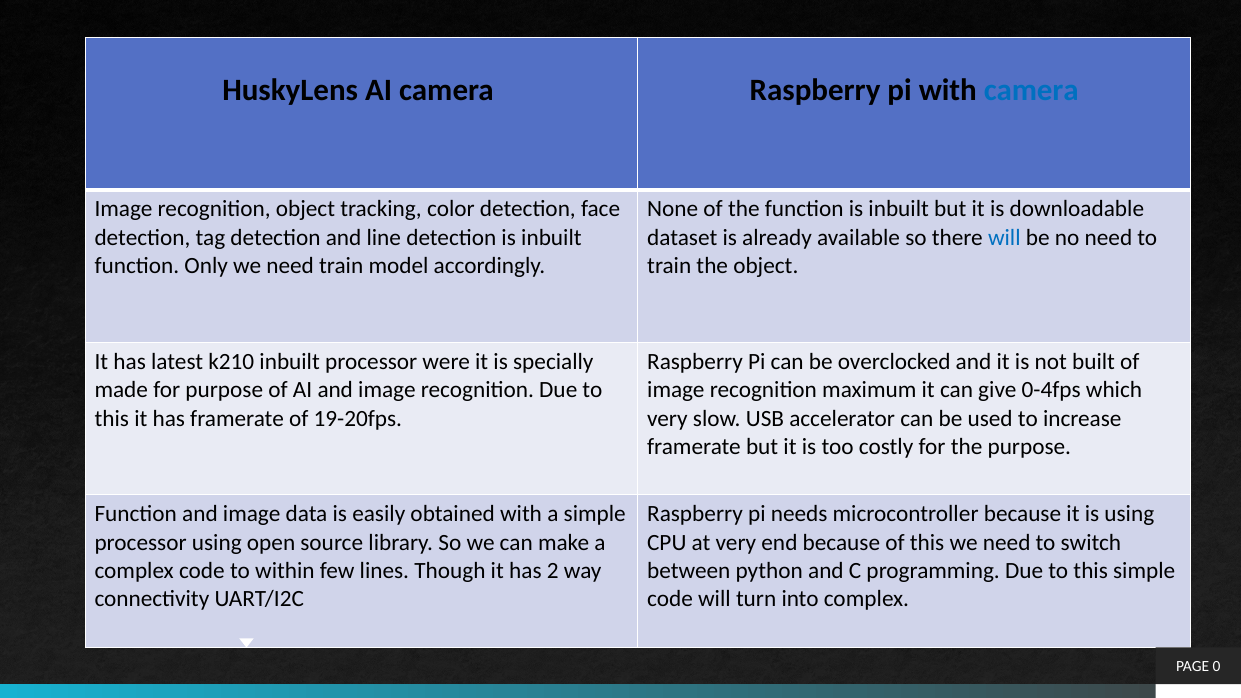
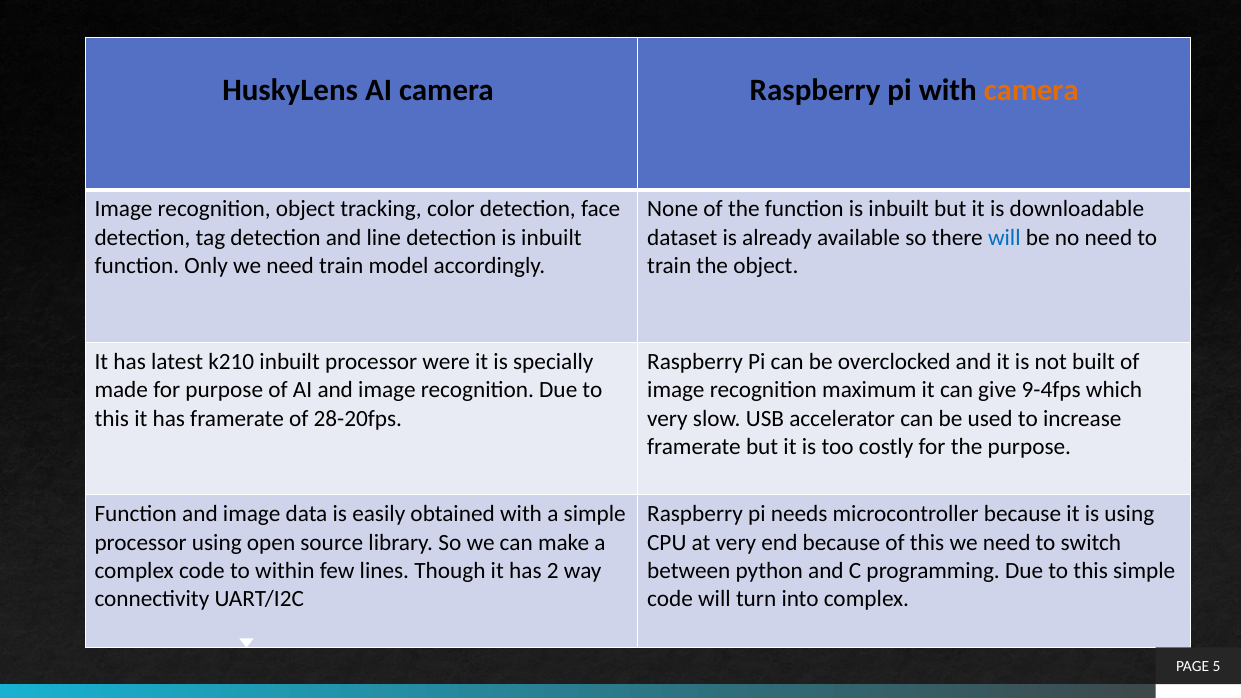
camera at (1031, 90) colour: blue -> orange
0-4fps: 0-4fps -> 9-4fps
19-20fps: 19-20fps -> 28-20fps
0: 0 -> 5
